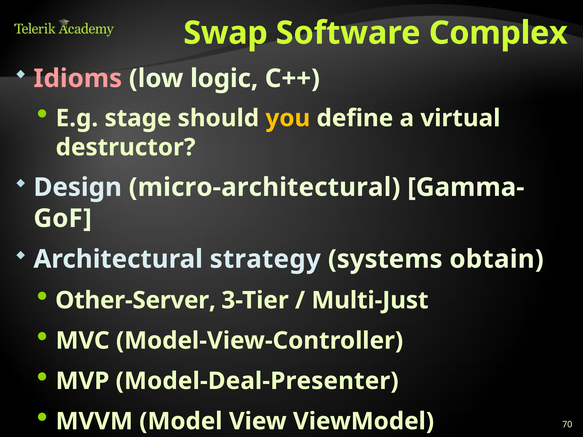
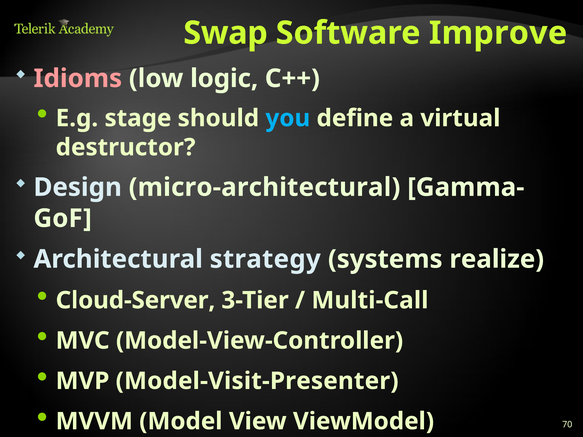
Complex: Complex -> Improve
you colour: yellow -> light blue
obtain: obtain -> realize
Other-Server: Other-Server -> Cloud-Server
Multi-Just: Multi-Just -> Multi-Call
Model-Deal-Presenter: Model-Deal-Presenter -> Model-Visit-Presenter
